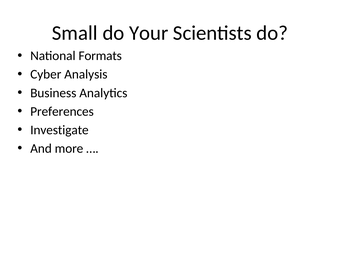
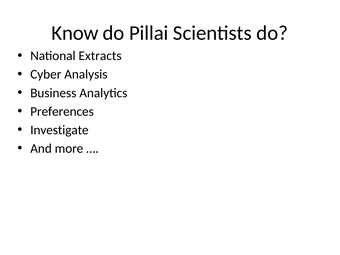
Small: Small -> Know
Your: Your -> Pillai
Formats: Formats -> Extracts
